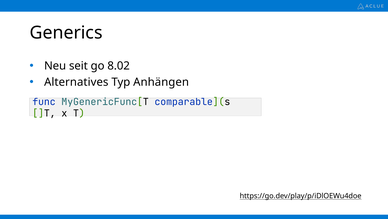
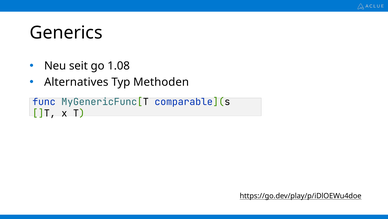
8.02: 8.02 -> 1.08
Anhängen: Anhängen -> Methoden
